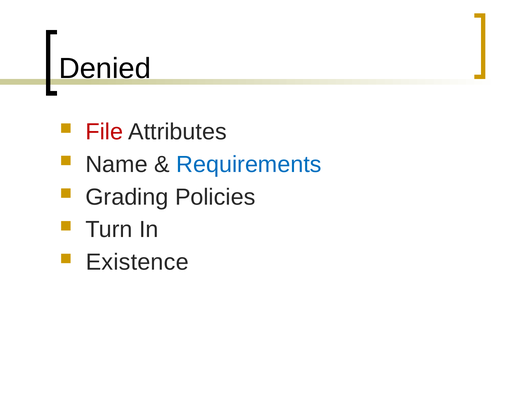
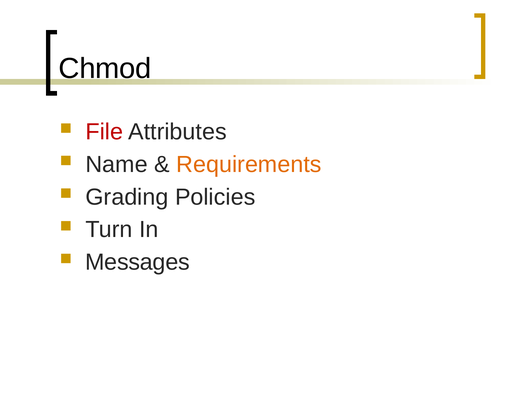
Denied: Denied -> Chmod
Requirements colour: blue -> orange
Existence: Existence -> Messages
